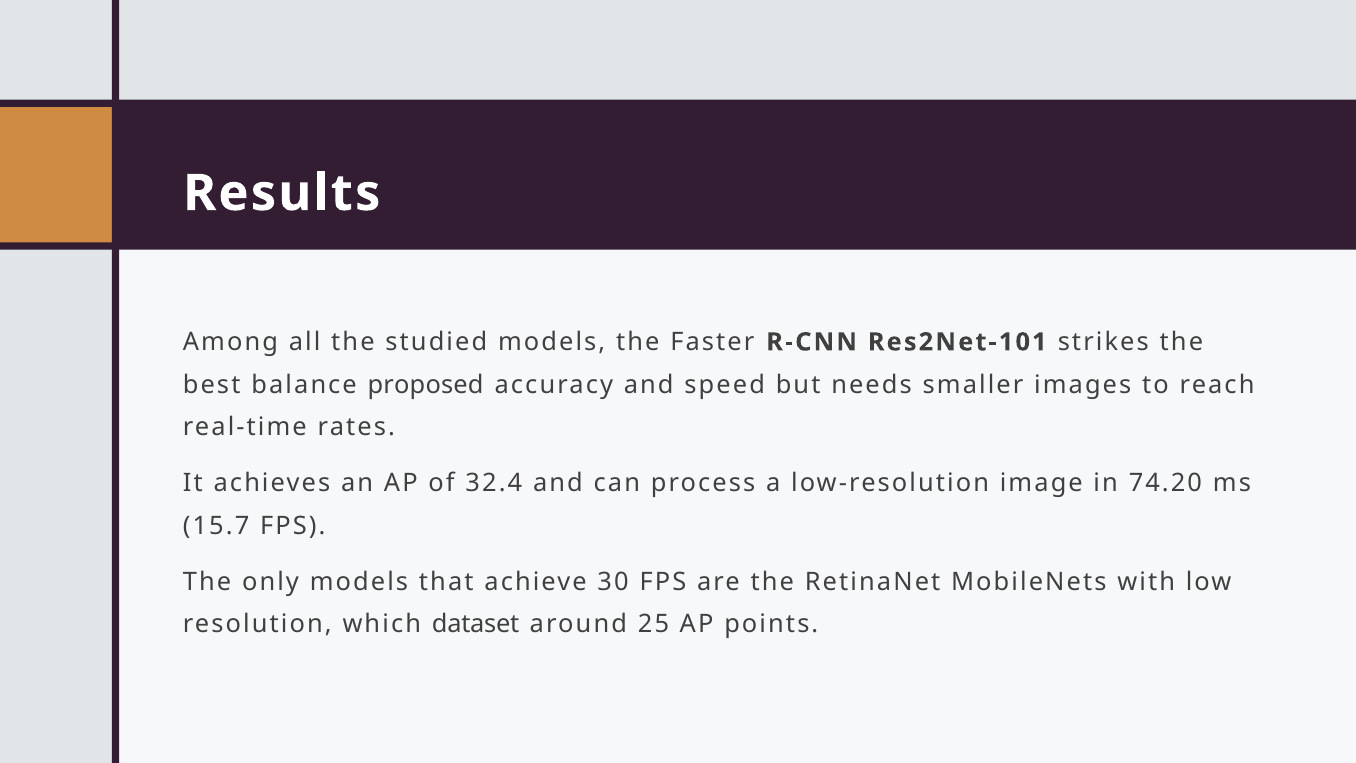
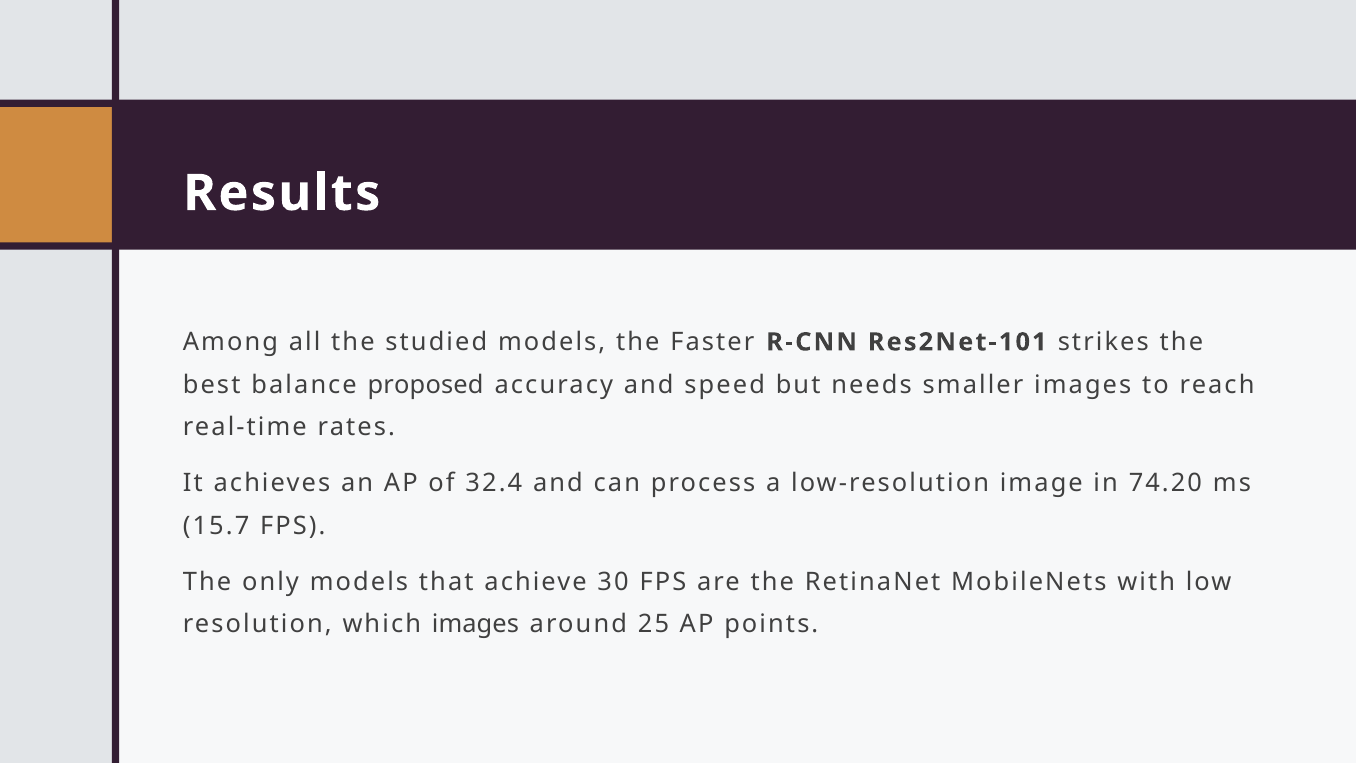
which dataset: dataset -> images
